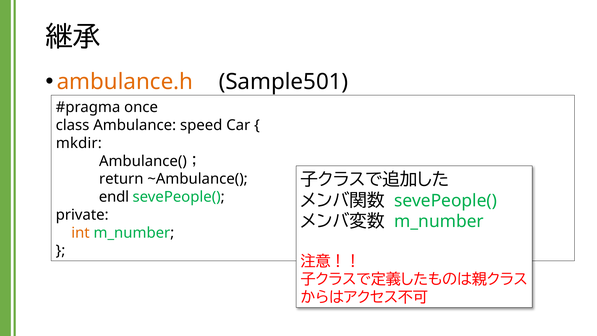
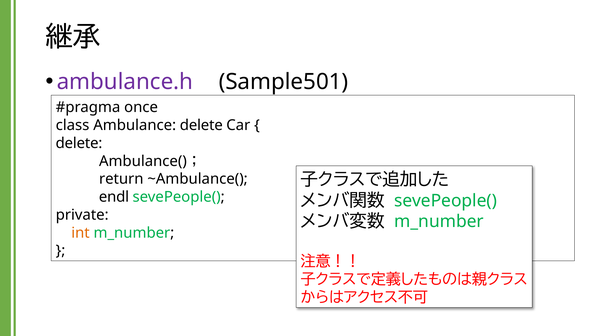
ambulance.h colour: orange -> purple
Ambulance speed: speed -> delete
mkdir at (79, 143): mkdir -> delete
